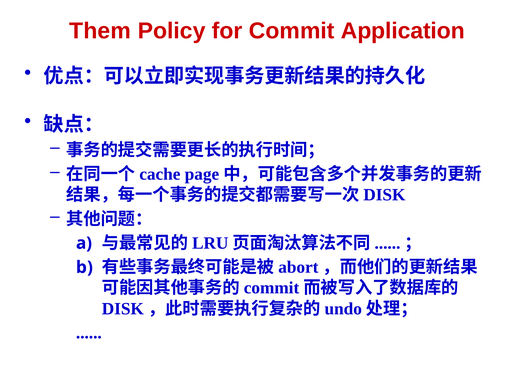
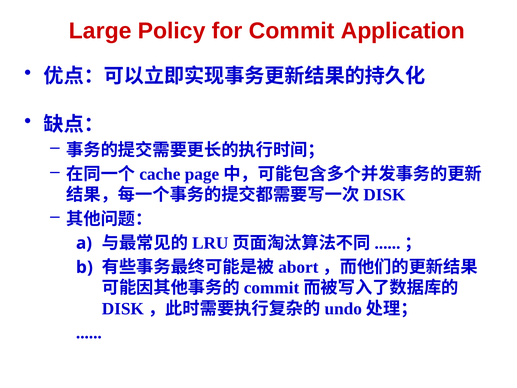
Them: Them -> Large
